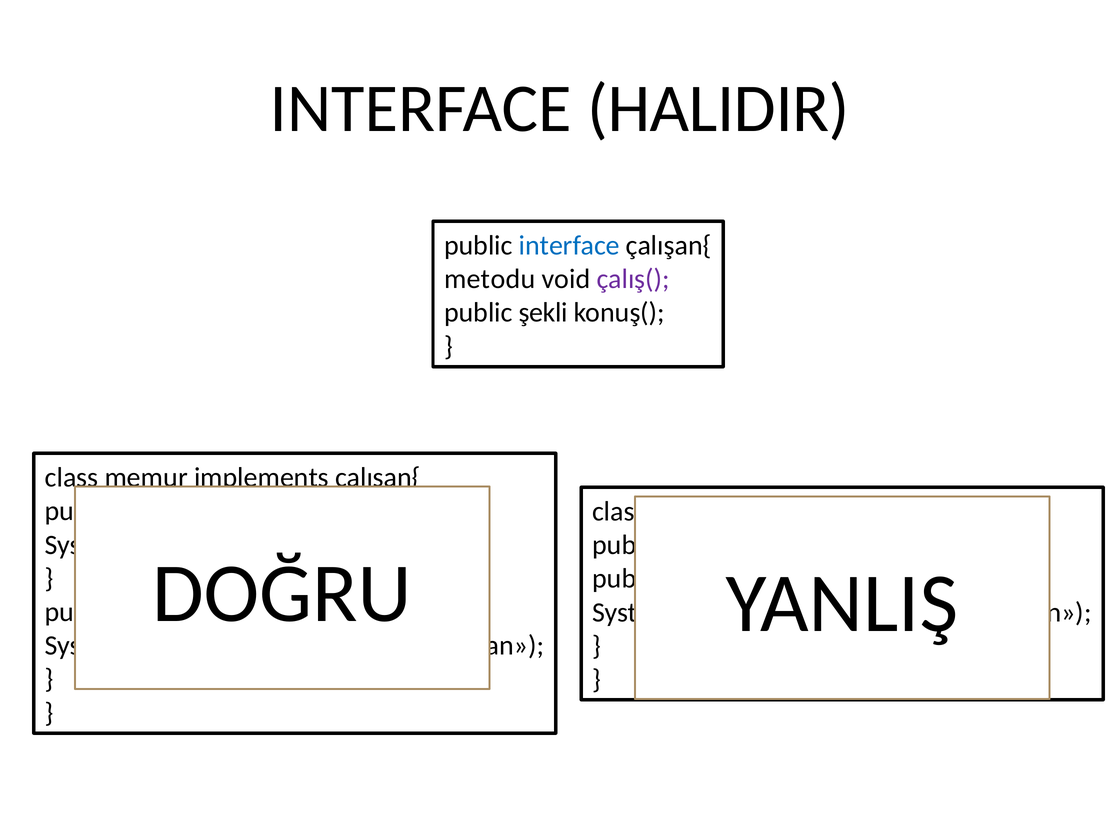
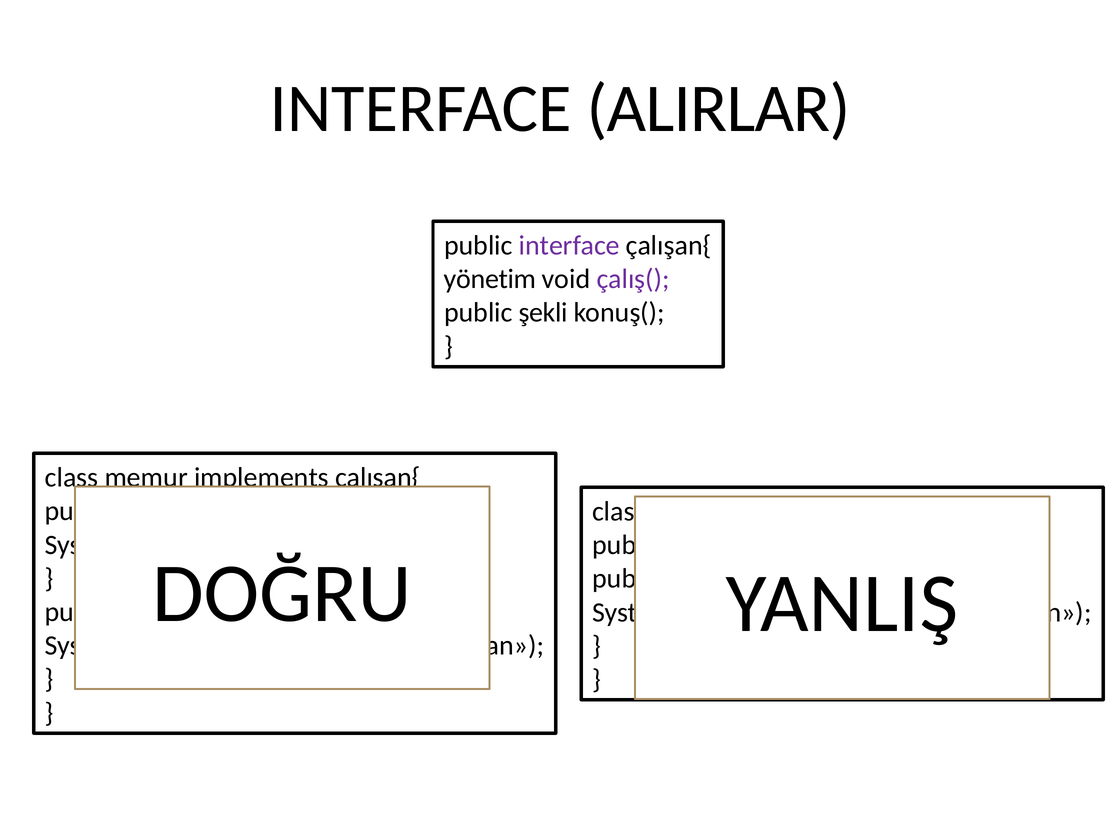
HALIDIR: HALIDIR -> ALIRLAR
interface at (569, 246) colour: blue -> purple
metodu: metodu -> yönetim
